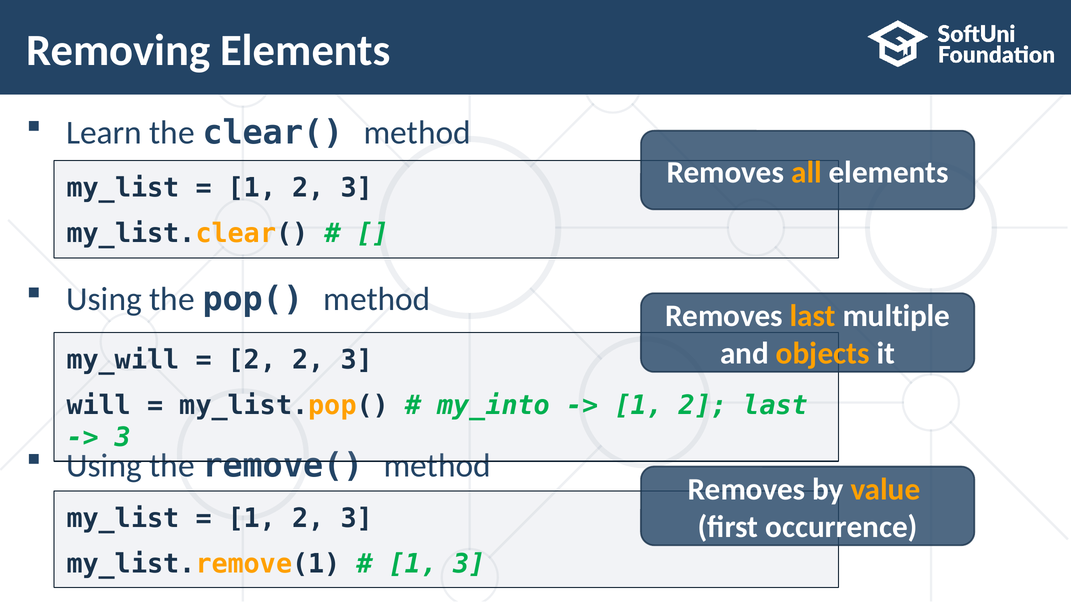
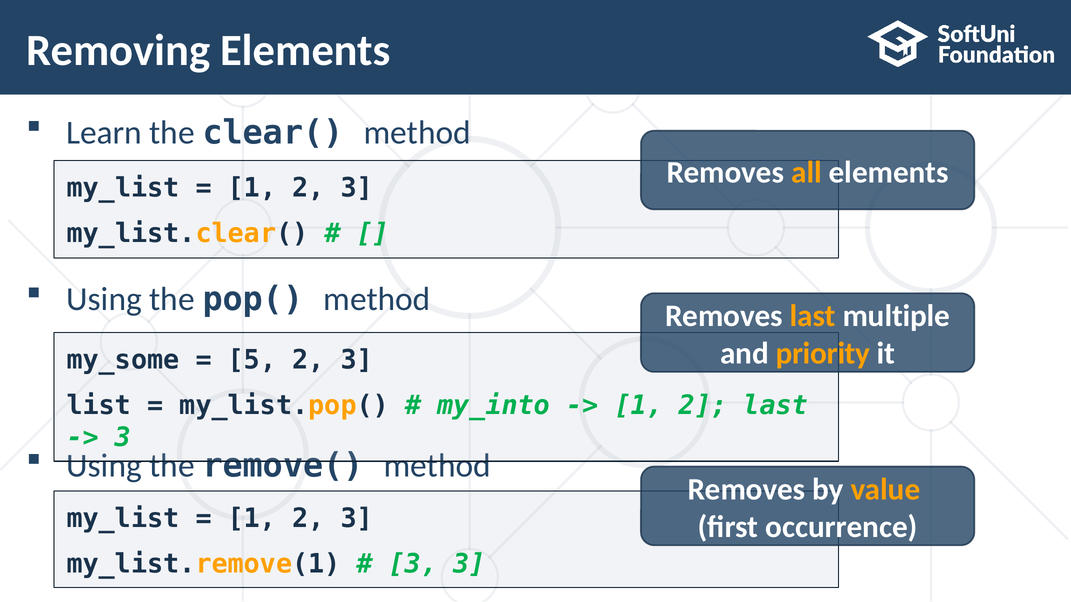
objects: objects -> priority
my_will: my_will -> my_some
2 at (252, 360): 2 -> 5
will: will -> list
1 at (413, 564): 1 -> 3
